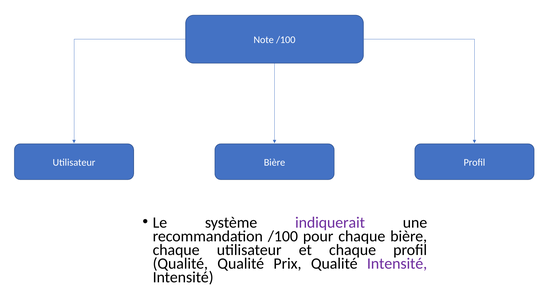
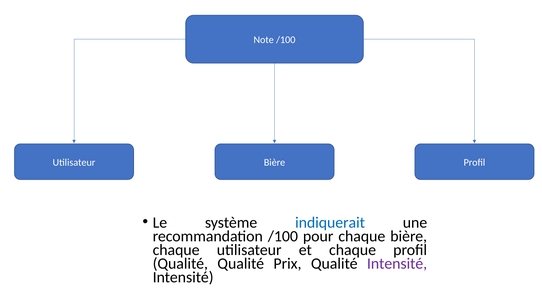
indiquerait colour: purple -> blue
